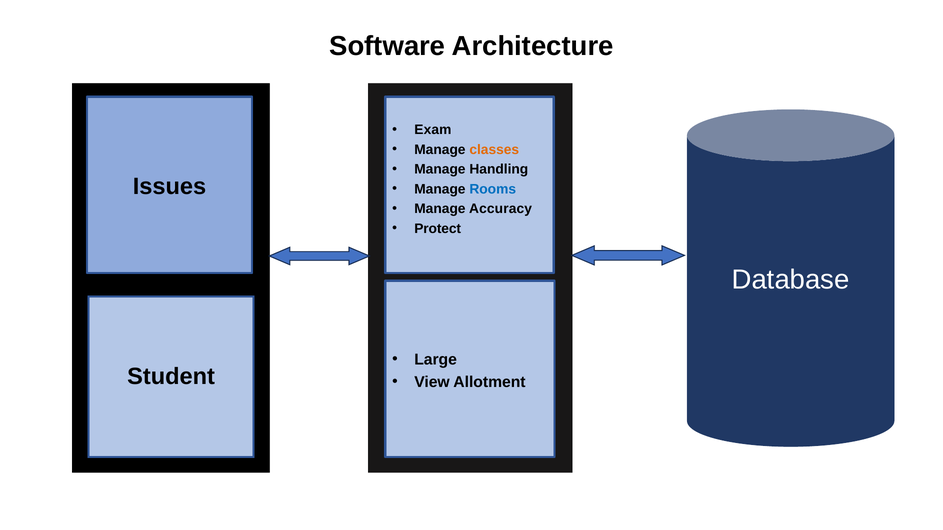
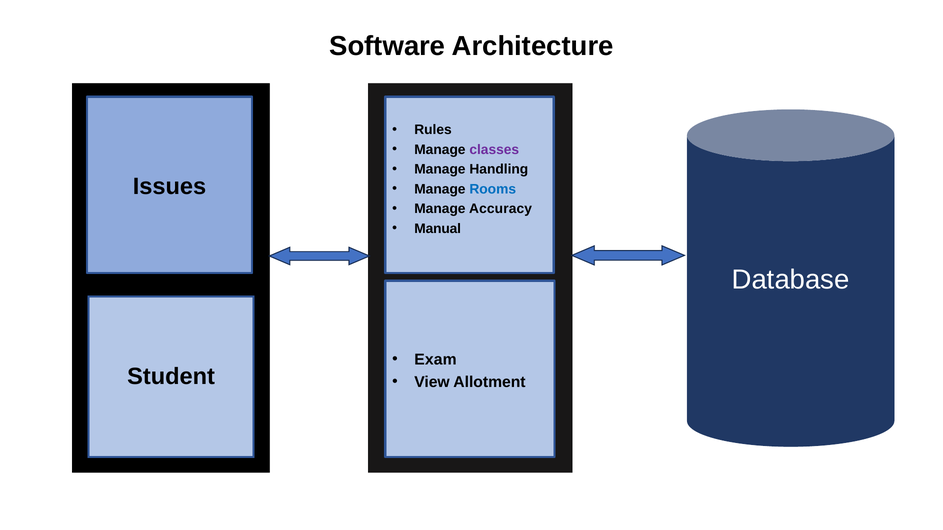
Exam: Exam -> Rules
classes colour: orange -> purple
Protect: Protect -> Manual
Large: Large -> Exam
